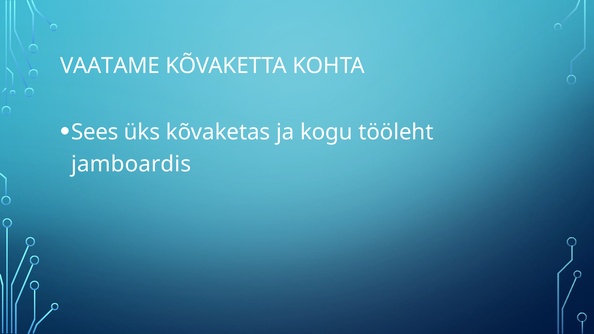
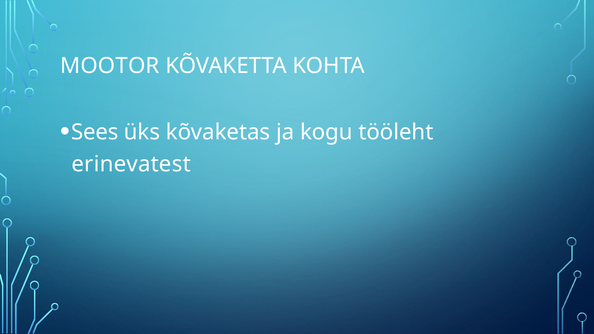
VAATAME: VAATAME -> MOOTOR
jamboardis: jamboardis -> erinevatest
